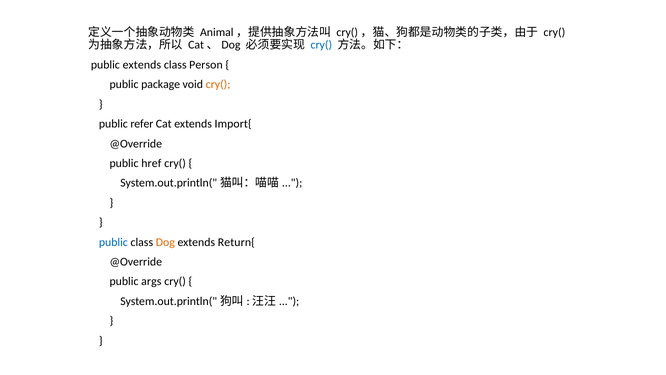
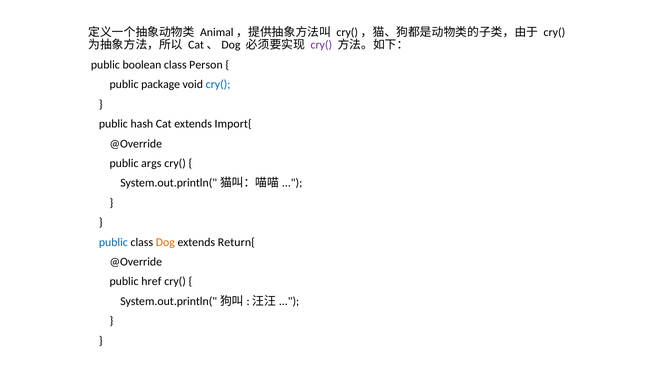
cry( at (321, 45) colour: blue -> purple
public extends: extends -> boolean
cry( at (218, 84) colour: orange -> blue
refer: refer -> hash
href: href -> args
args: args -> href
